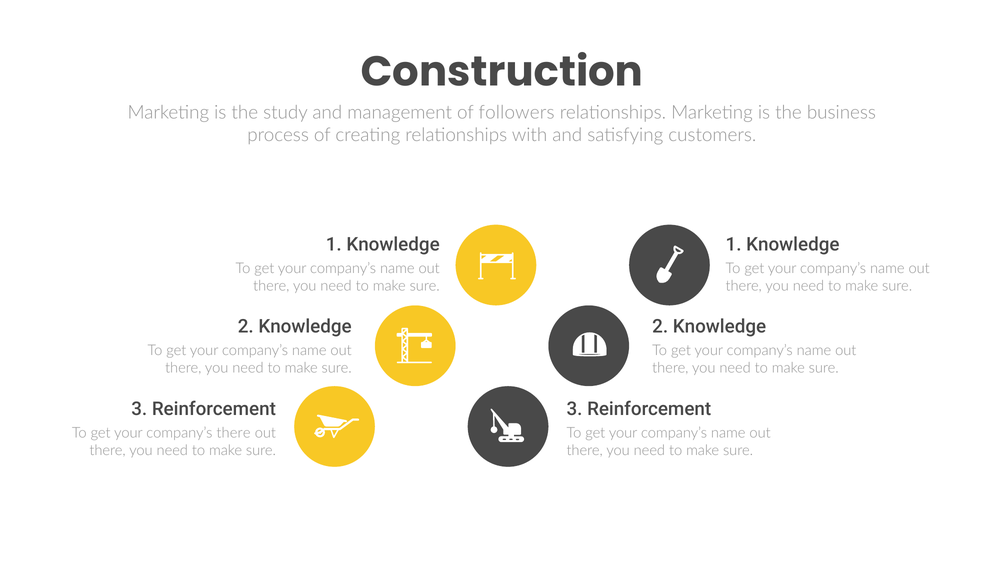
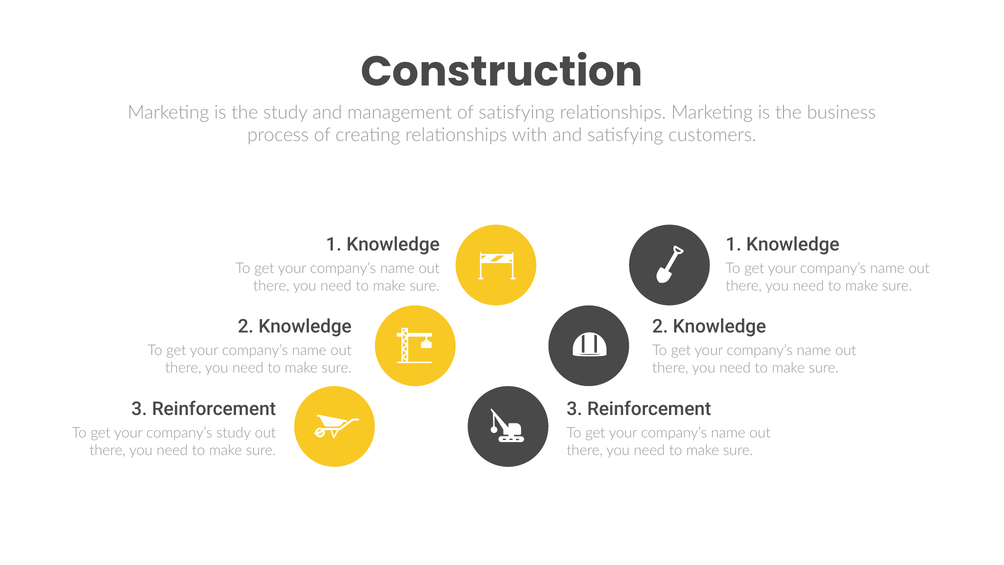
of followers: followers -> satisfying
company’s there: there -> study
